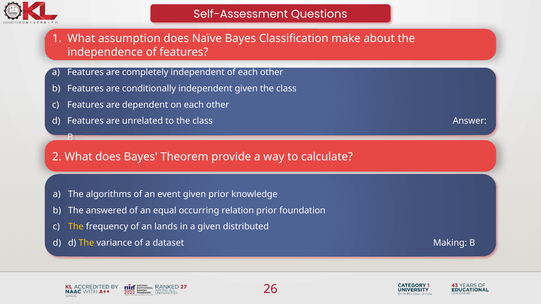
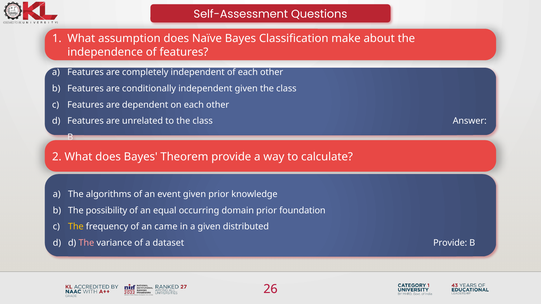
answered: answered -> possibility
relation: relation -> domain
lands: lands -> came
The at (86, 243) colour: yellow -> pink
dataset Making: Making -> Provide
